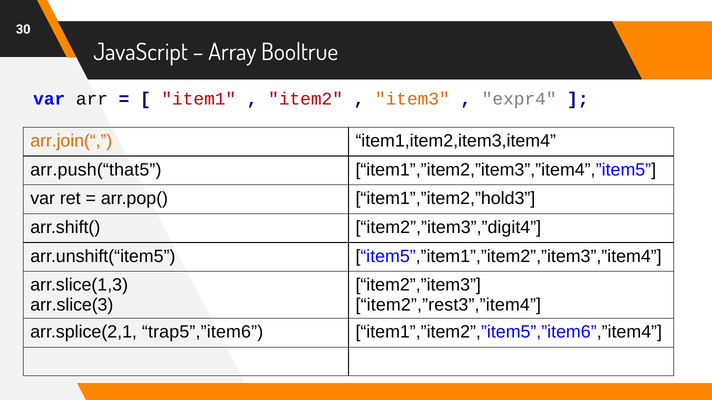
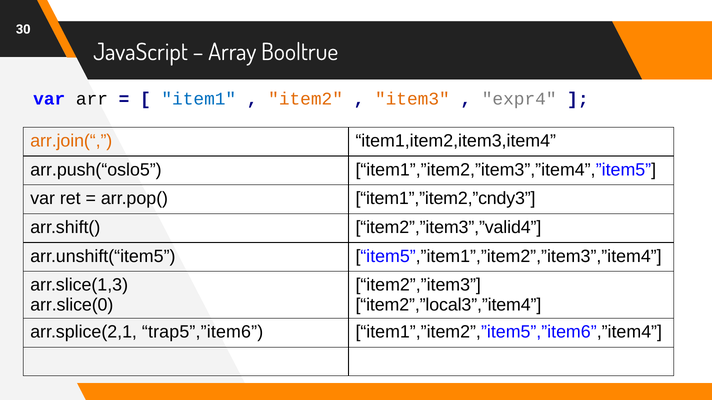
item1 colour: red -> blue
item2 colour: red -> orange
arr.push(“that5: arr.push(“that5 -> arr.push(“oslo5
item1”,”item2,”hold3: item1”,”item2,”hold3 -> item1”,”item2,”cndy3
item2”,”item3”,”digit4: item2”,”item3”,”digit4 -> item2”,”item3”,”valid4
arr.slice(3: arr.slice(3 -> arr.slice(0
item2”,”rest3”,”item4: item2”,”rest3”,”item4 -> item2”,”local3”,”item4
